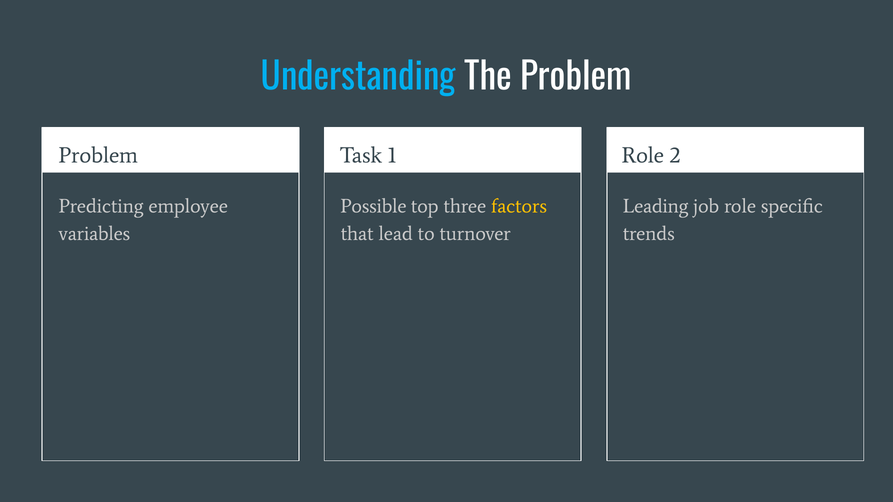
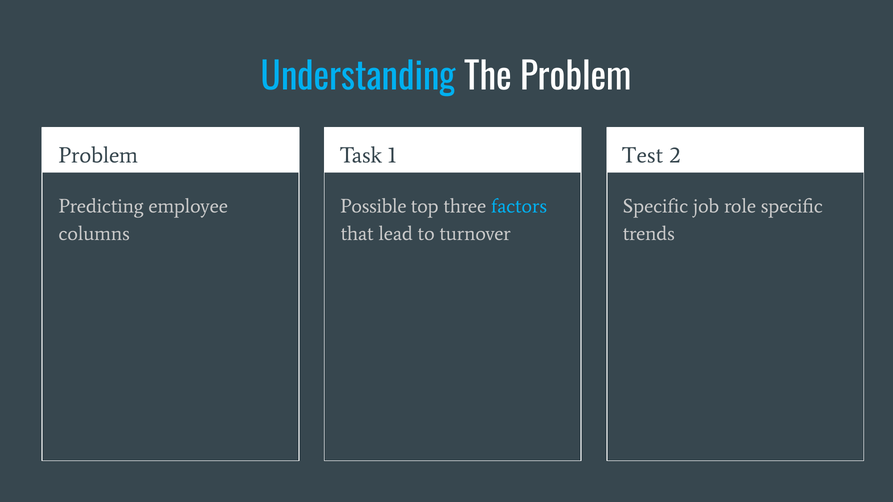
Role at (643, 155): Role -> Test
factors colour: yellow -> light blue
Leading at (656, 206): Leading -> Specific
variables: variables -> columns
